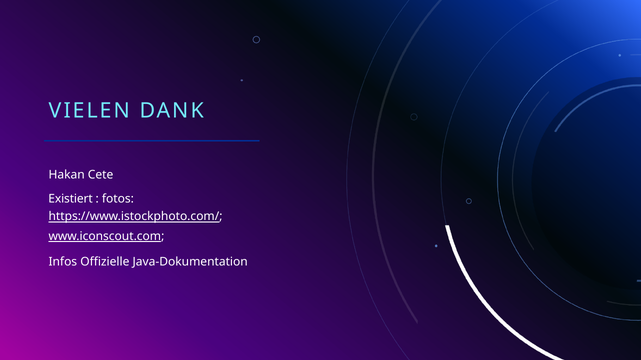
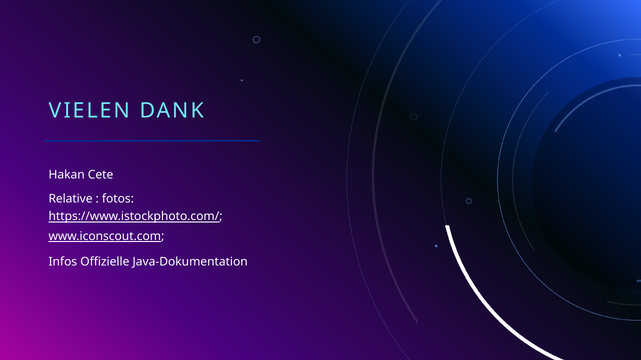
Existiert: Existiert -> Relative
